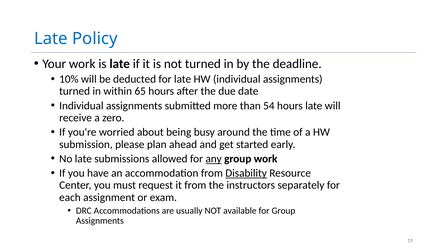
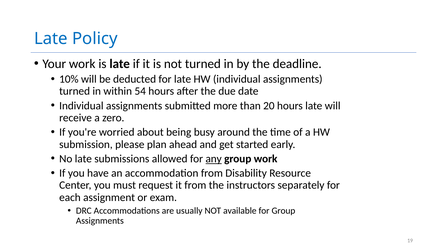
65: 65 -> 54
54: 54 -> 20
Disability underline: present -> none
